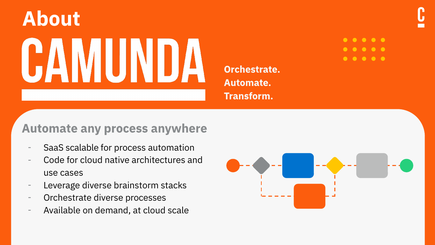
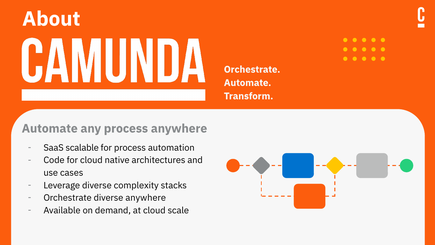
brainstorm: brainstorm -> complexity
diverse processes: processes -> anywhere
